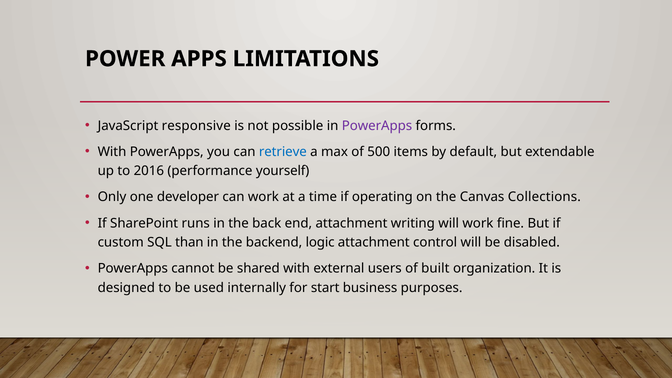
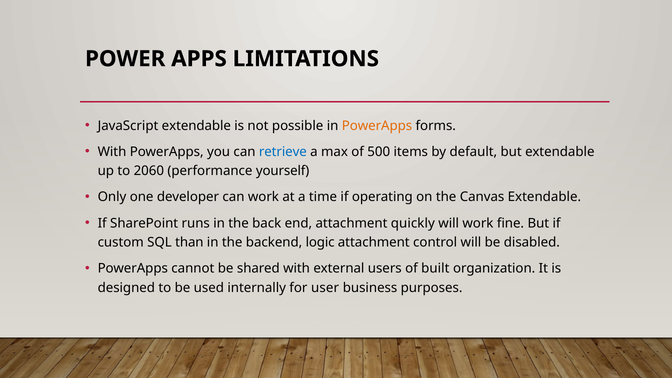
JavaScript responsive: responsive -> extendable
PowerApps at (377, 126) colour: purple -> orange
2016: 2016 -> 2060
Canvas Collections: Collections -> Extendable
writing: writing -> quickly
start: start -> user
